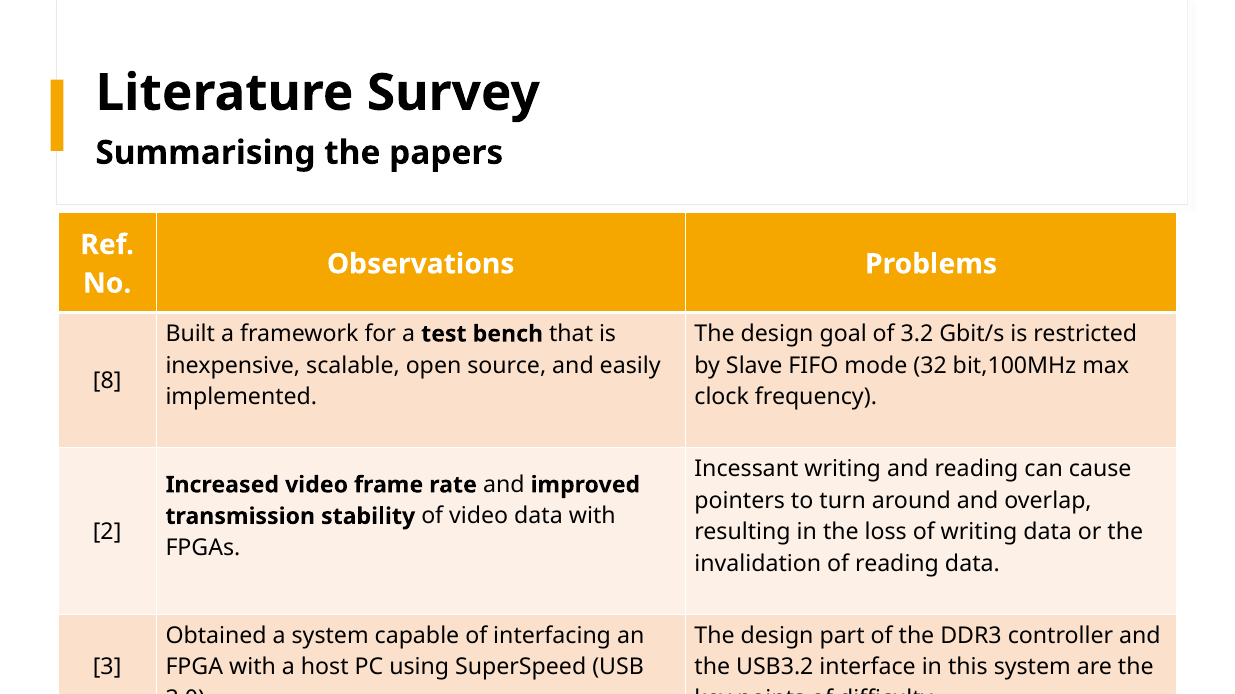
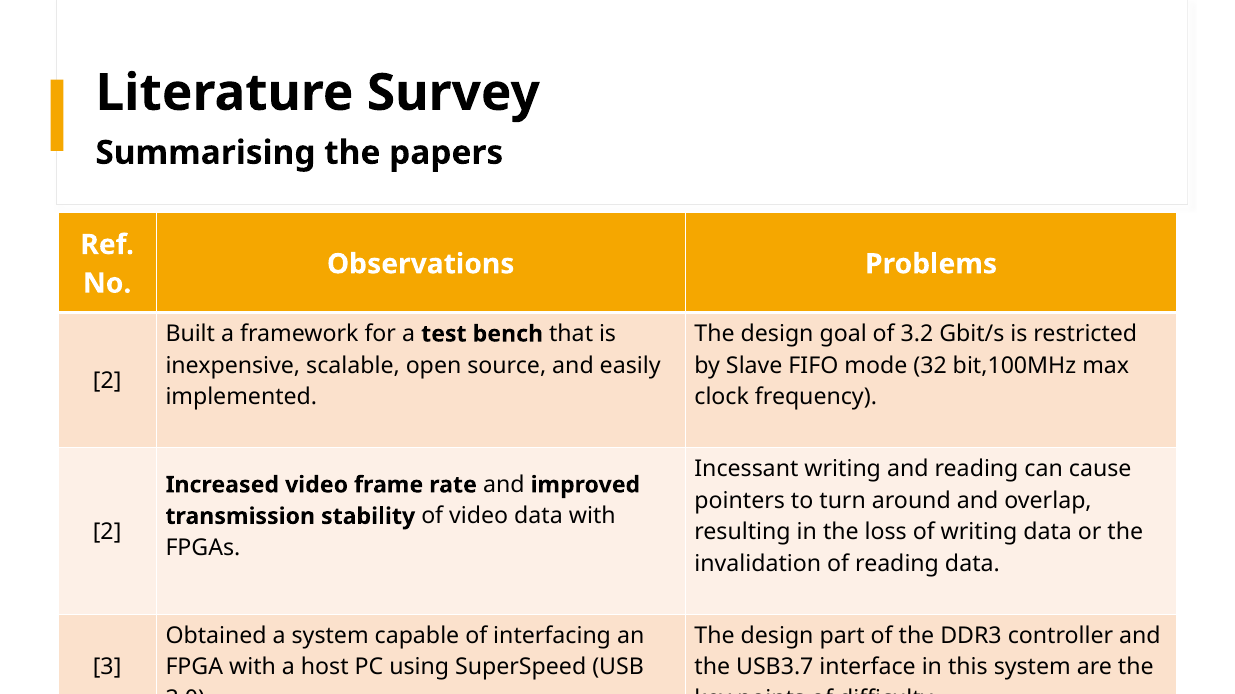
8 at (107, 381): 8 -> 2
USB3.2: USB3.2 -> USB3.7
